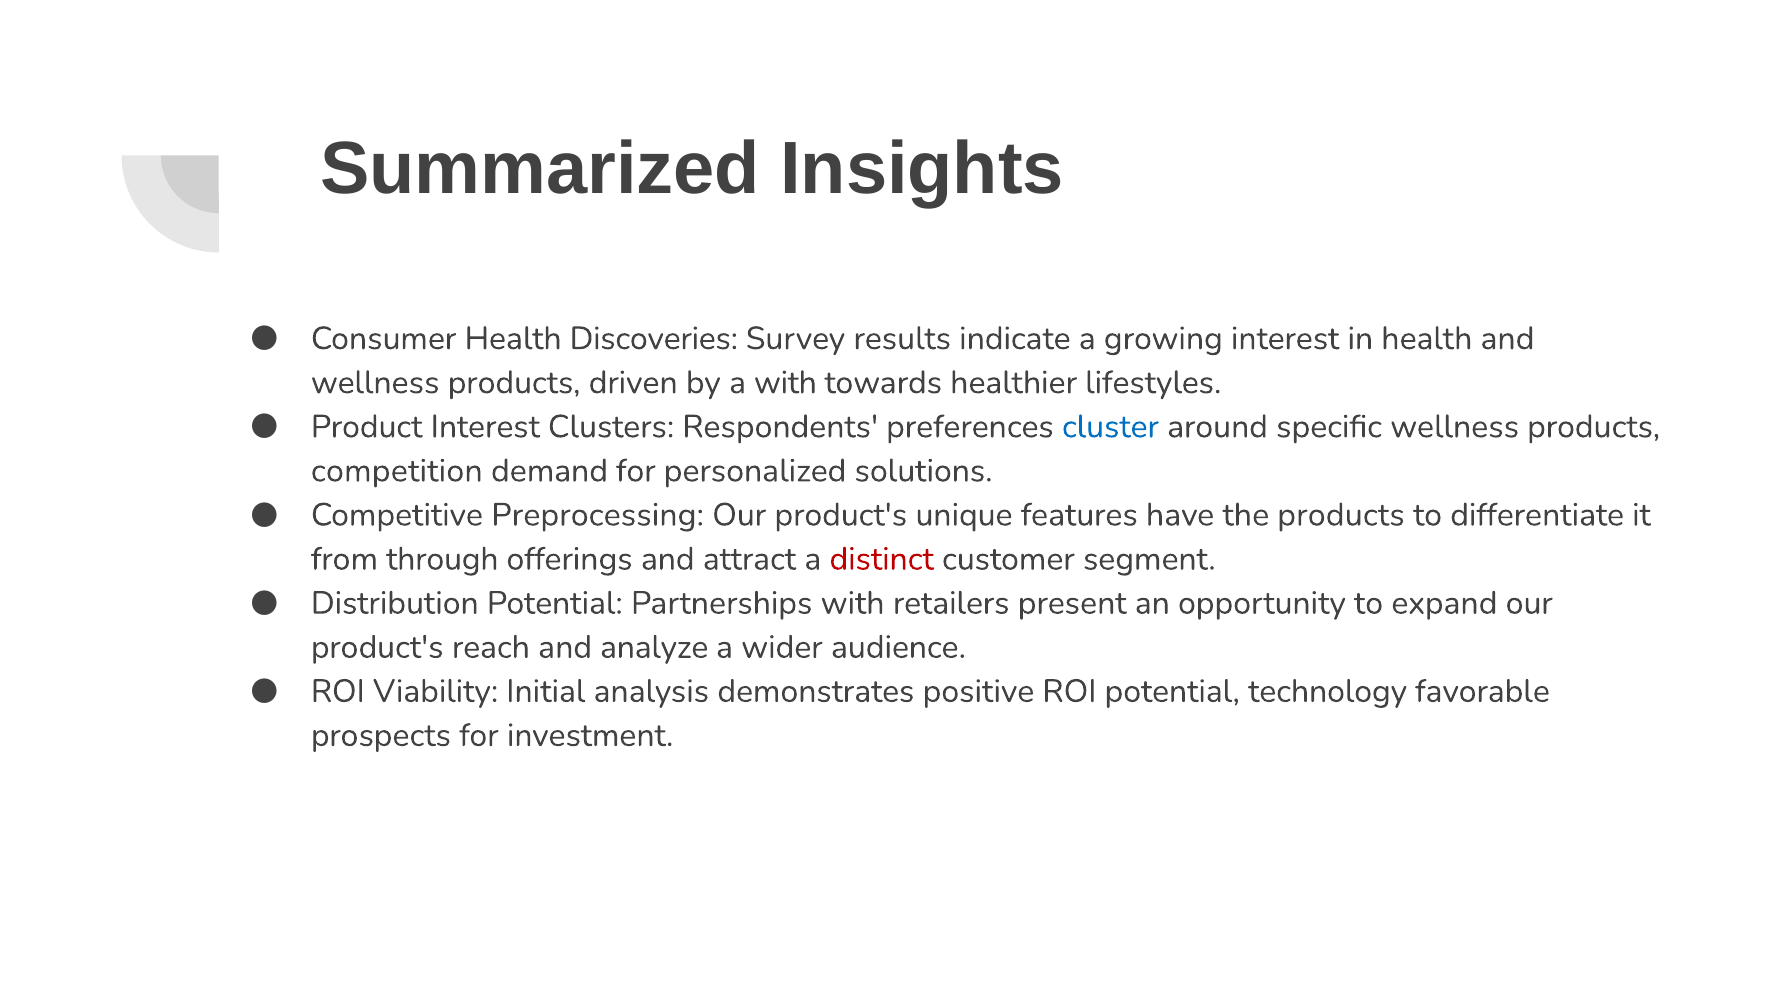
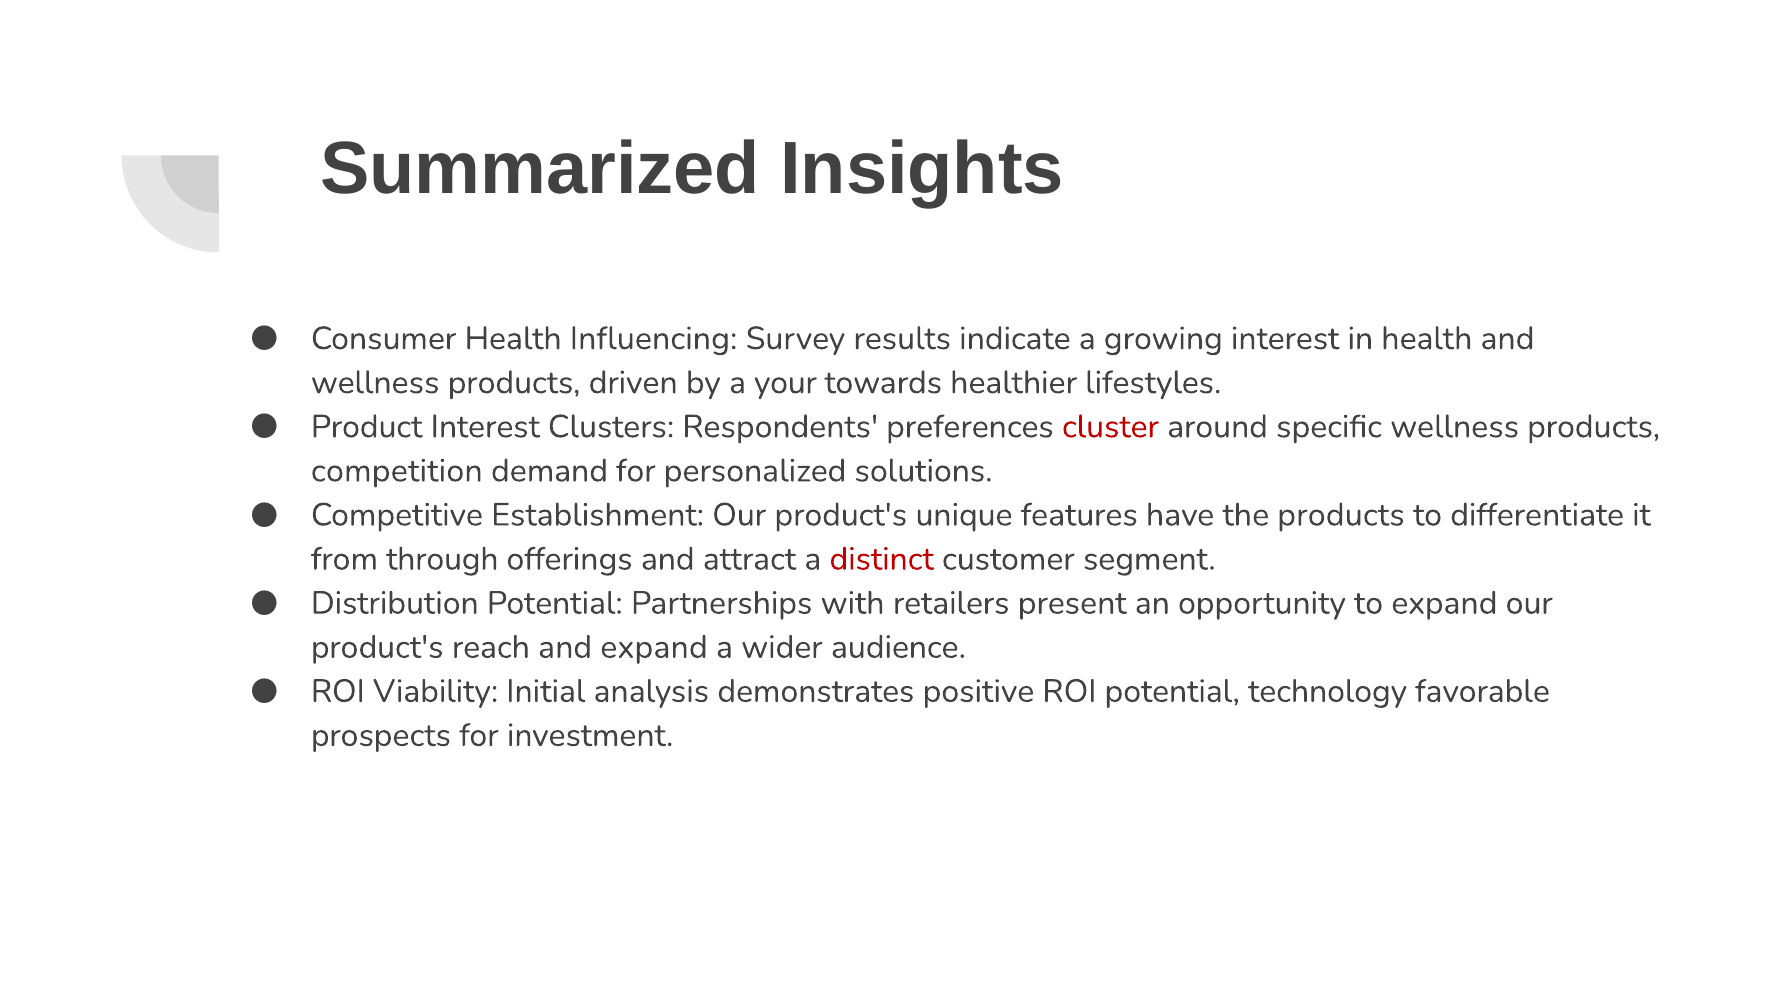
Discoveries: Discoveries -> Influencing
a with: with -> your
cluster colour: blue -> red
Preprocessing: Preprocessing -> Establishment
and analyze: analyze -> expand
